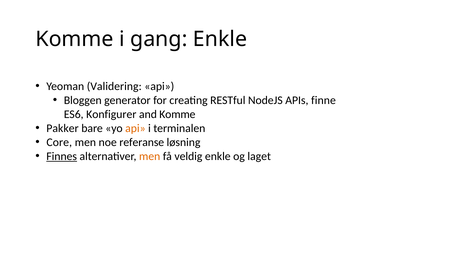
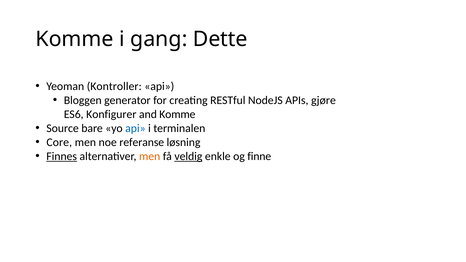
gang Enkle: Enkle -> Dette
Validering: Validering -> Kontroller
finne: finne -> gjøre
Pakker: Pakker -> Source
api at (135, 128) colour: orange -> blue
veldig underline: none -> present
laget: laget -> finne
